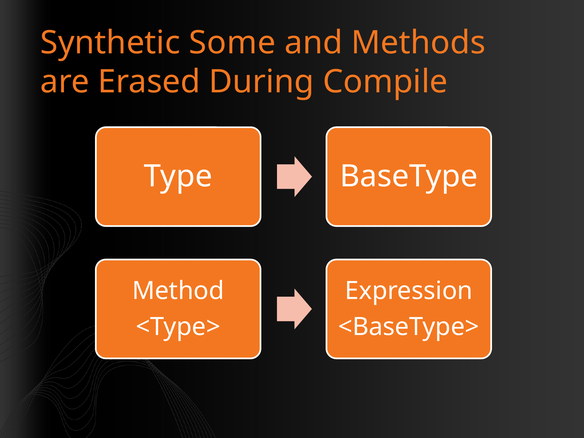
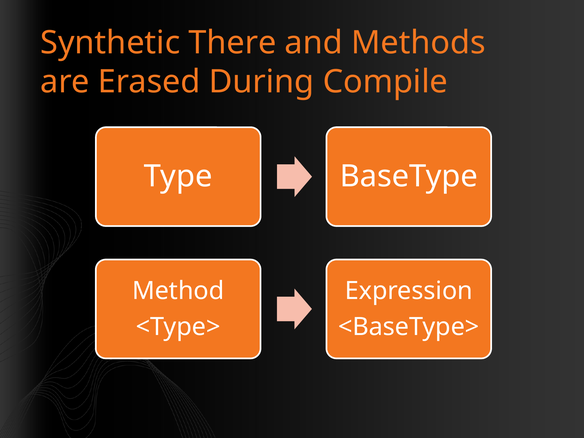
Some: Some -> There
